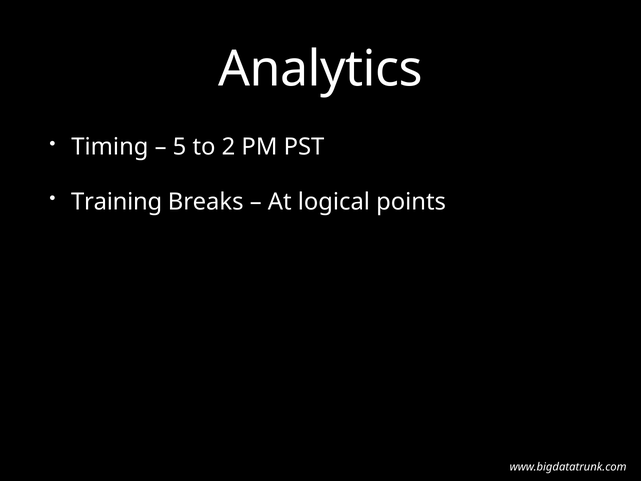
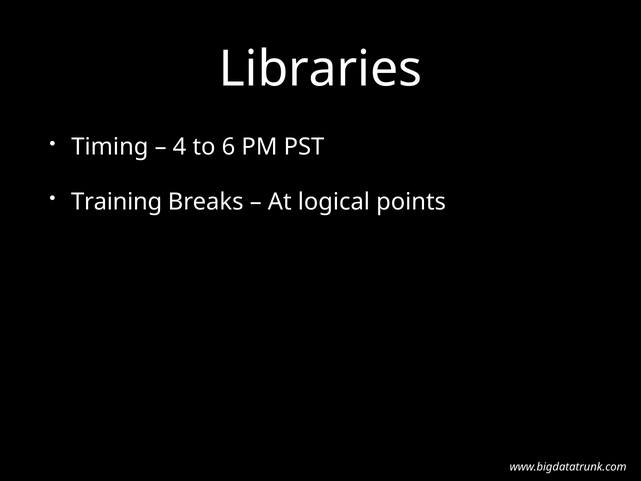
Analytics: Analytics -> Libraries
5: 5 -> 4
2: 2 -> 6
